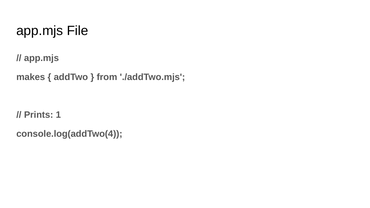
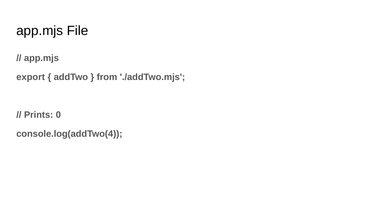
makes: makes -> export
1: 1 -> 0
